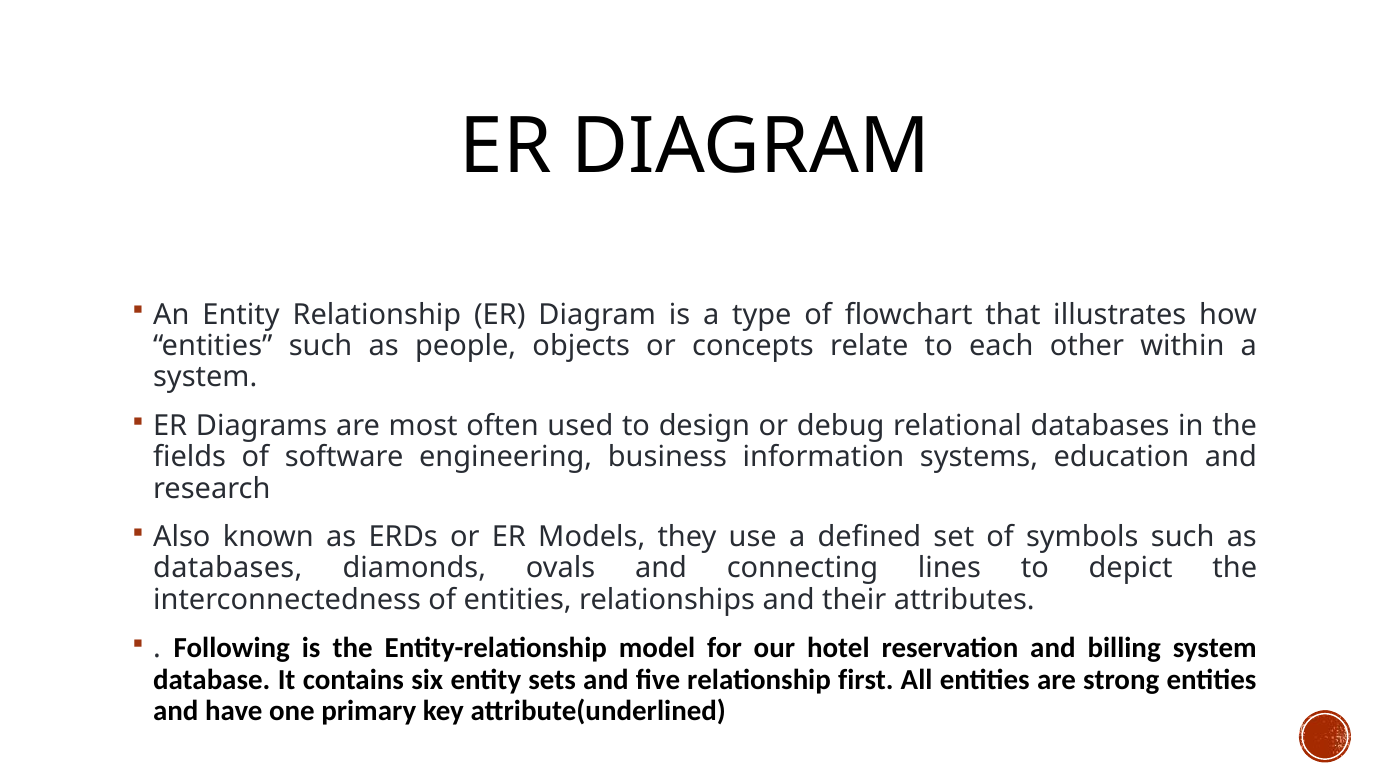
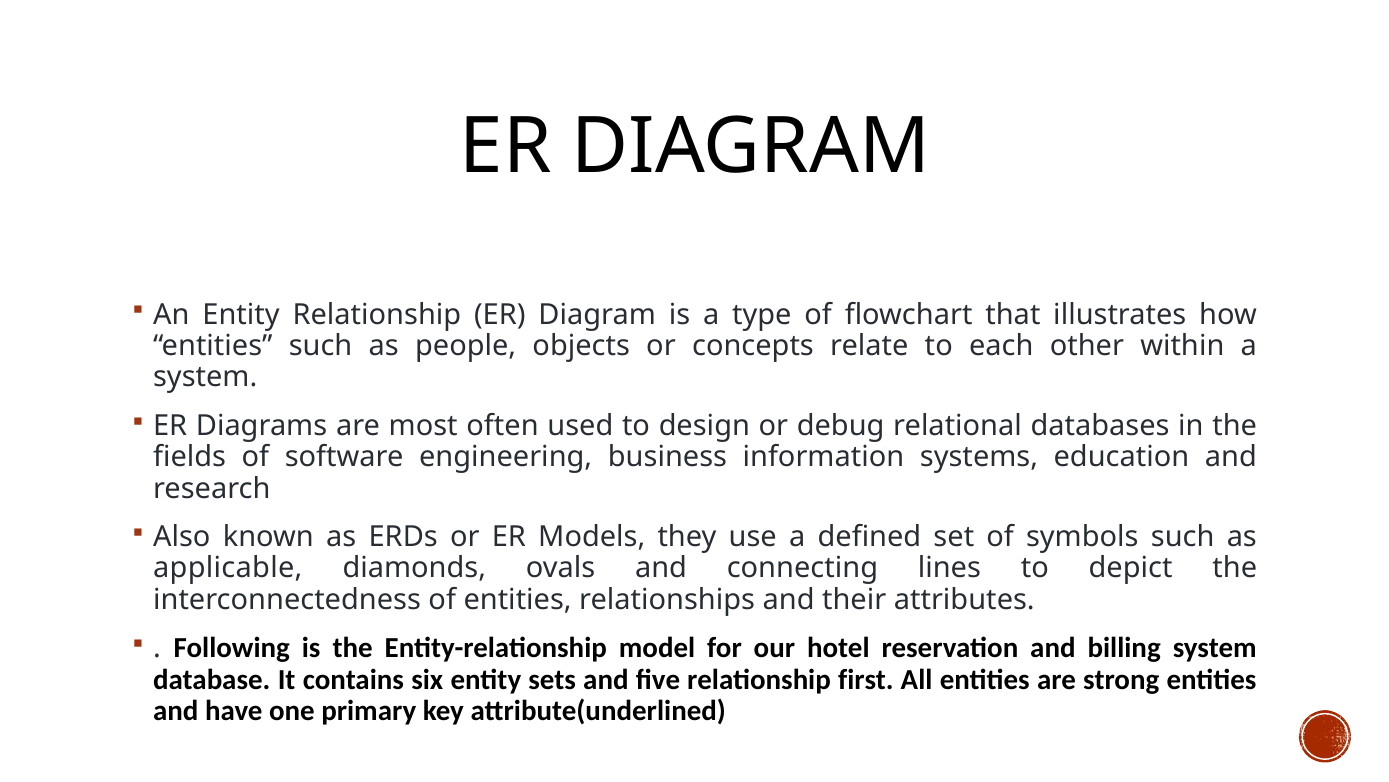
databases at (228, 568): databases -> applicable
